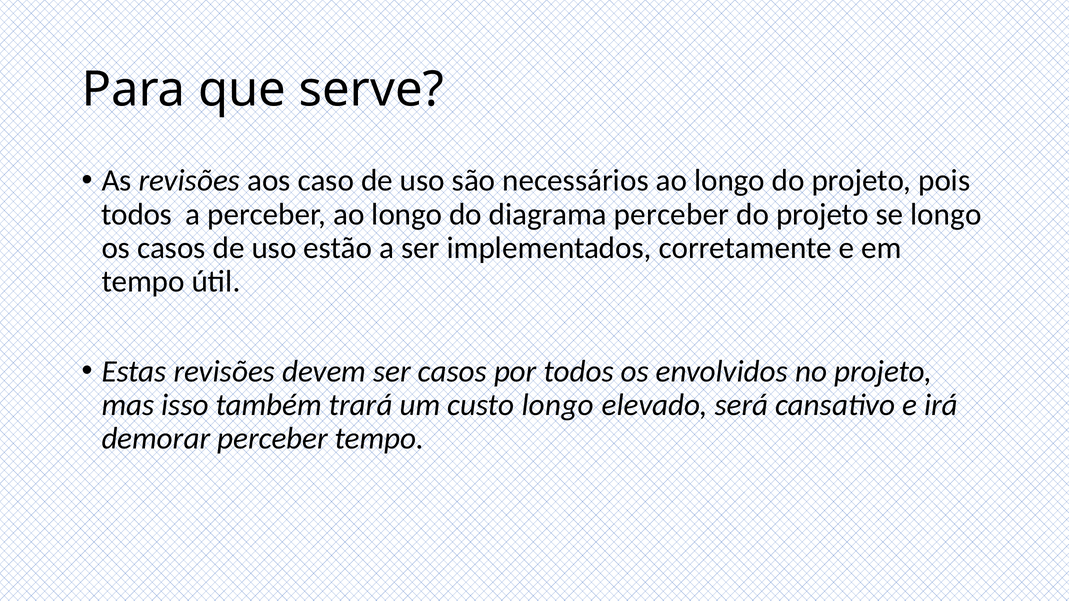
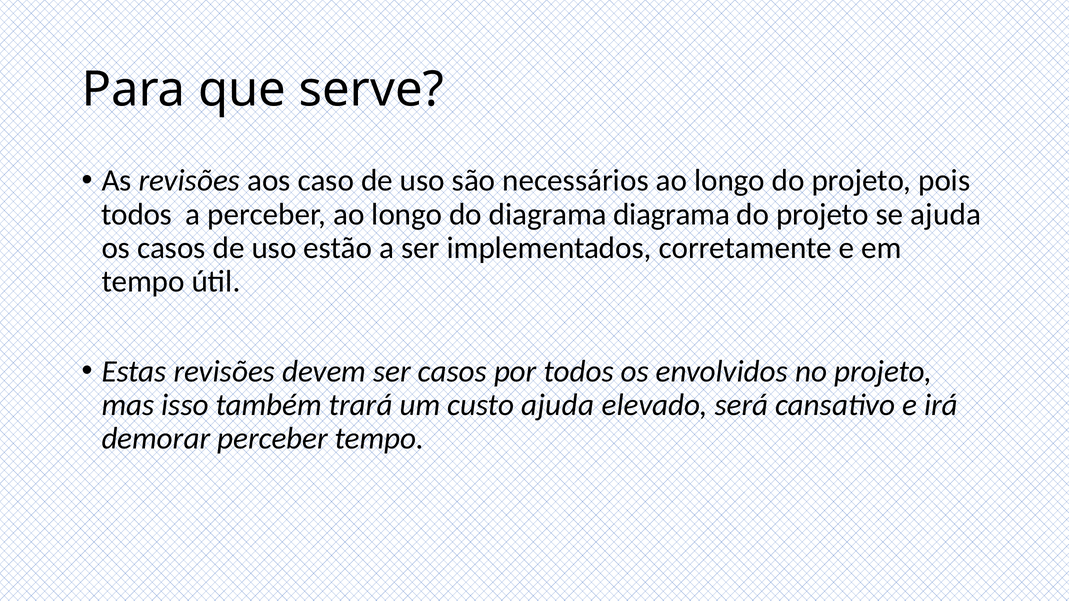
diagrama perceber: perceber -> diagrama
se longo: longo -> ajuda
custo longo: longo -> ajuda
